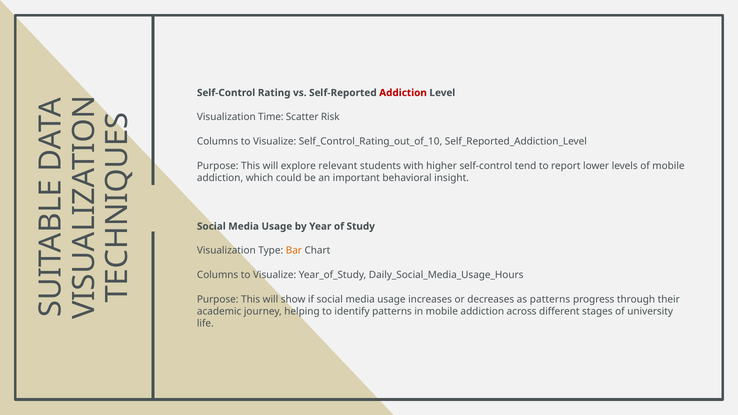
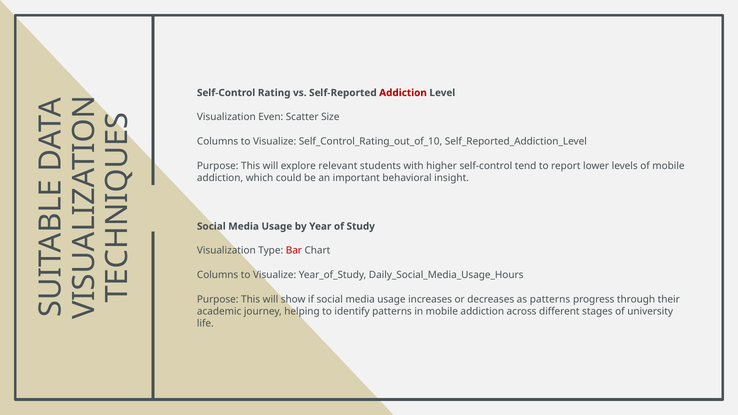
Time: Time -> Even
Risk: Risk -> Size
Bar colour: orange -> red
